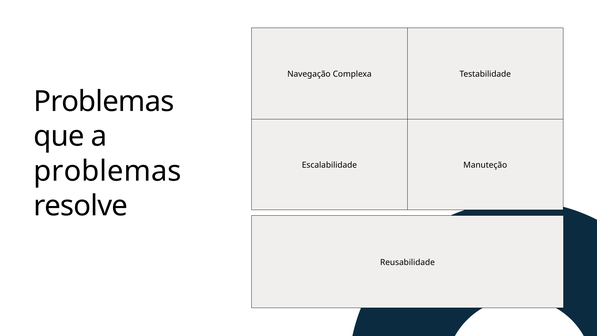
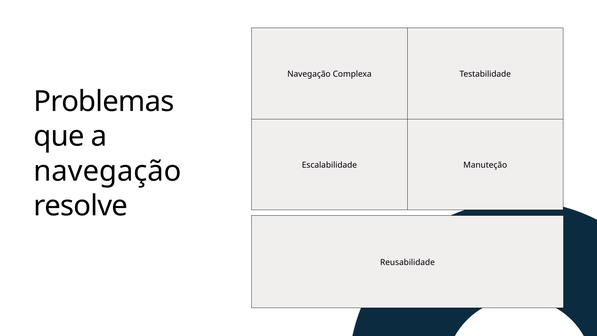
problemas at (108, 171): problemas -> navegação
